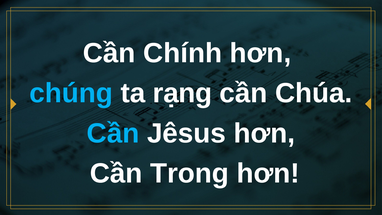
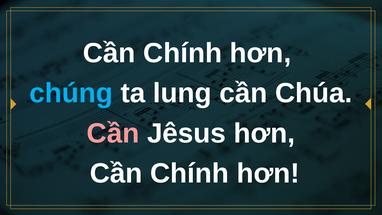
rạng: rạng -> lung
Cần at (113, 133) colour: light blue -> pink
Trong at (190, 173): Trong -> Chính
